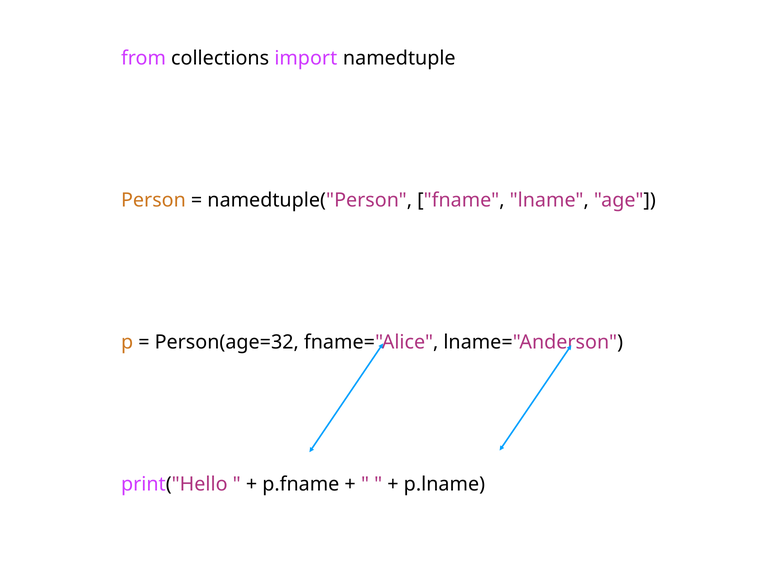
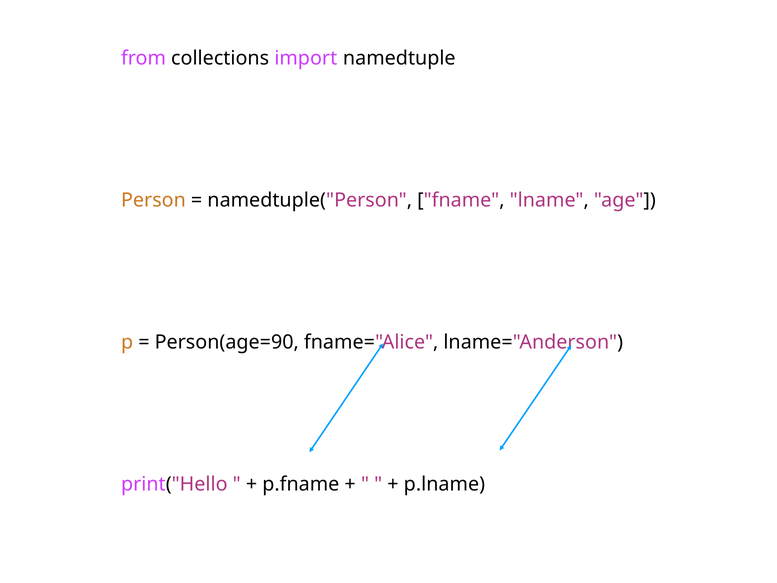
Person(age=32: Person(age=32 -> Person(age=90
